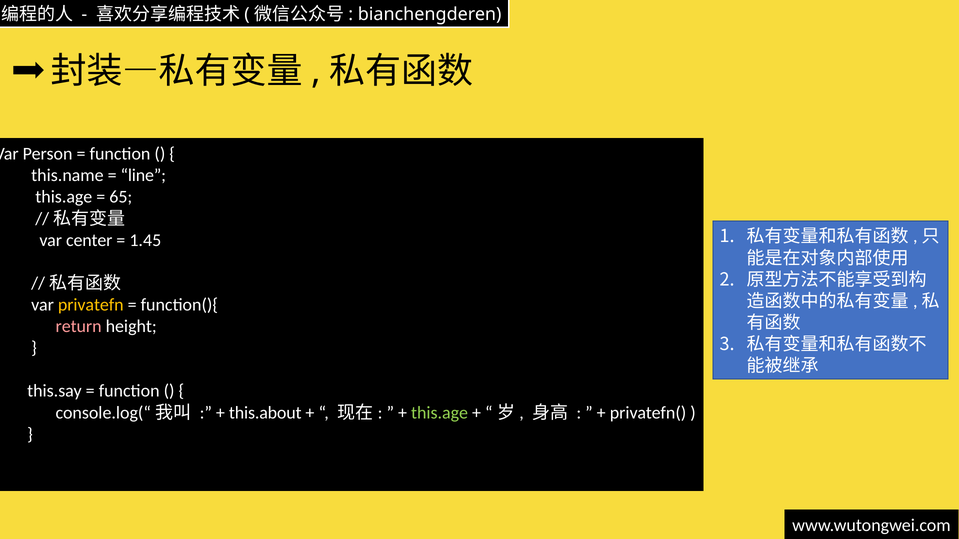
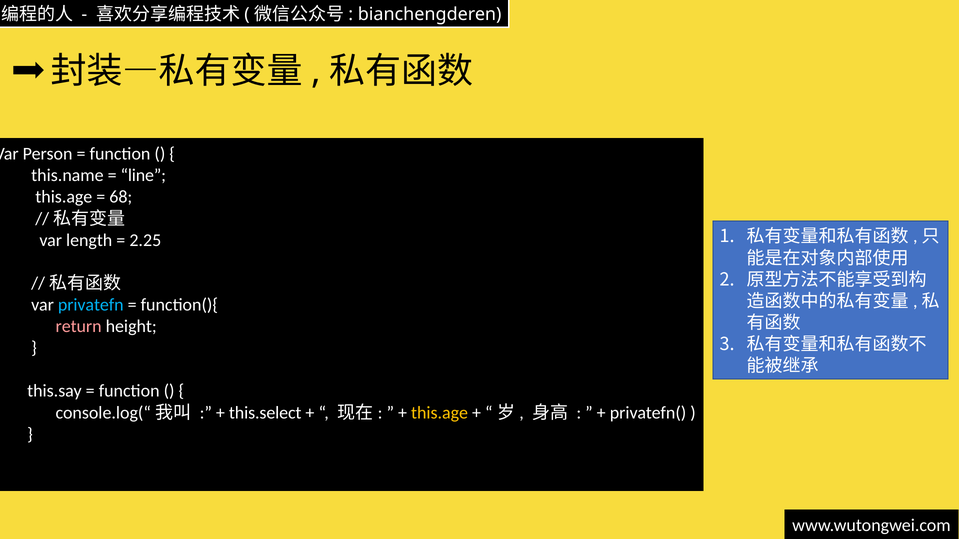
65: 65 -> 68
center: center -> length
1.45: 1.45 -> 2.25
privatefn colour: yellow -> light blue
this.about: this.about -> this.select
this.age at (440, 413) colour: light green -> yellow
